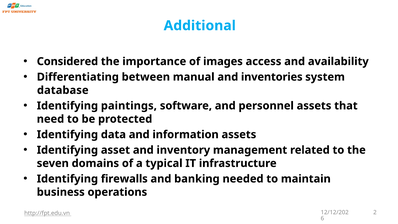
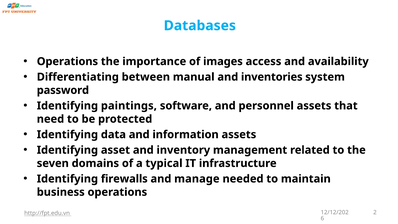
Additional: Additional -> Databases
Considered at (67, 61): Considered -> Operations
database: database -> password
banking: banking -> manage
